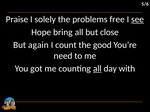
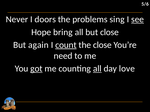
Praise: Praise -> Never
solely: solely -> doors
free: free -> sing
count underline: none -> present
the good: good -> close
got underline: none -> present
with: with -> love
